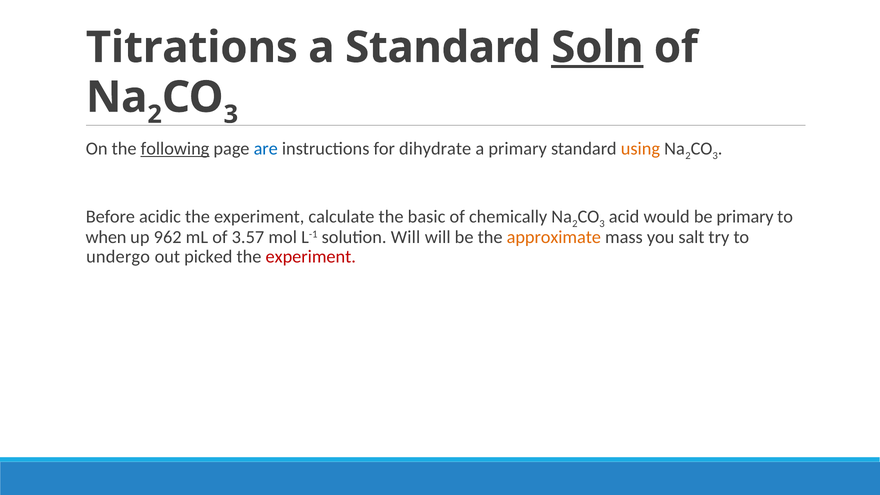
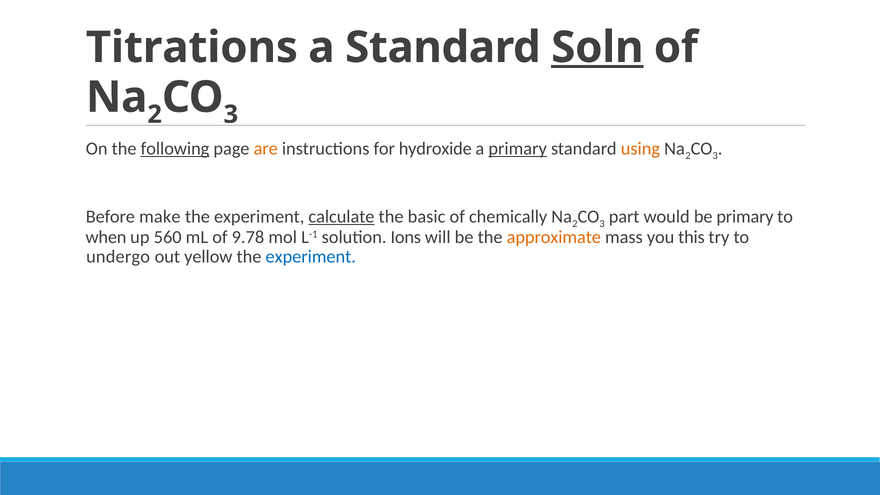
are colour: blue -> orange
dihydrate: dihydrate -> hydroxide
primary at (518, 149) underline: none -> present
acidic: acidic -> make
calculate underline: none -> present
acid: acid -> part
962: 962 -> 560
3.57: 3.57 -> 9.78
solution Will: Will -> Ions
salt: salt -> this
picked: picked -> yellow
experiment at (311, 257) colour: red -> blue
